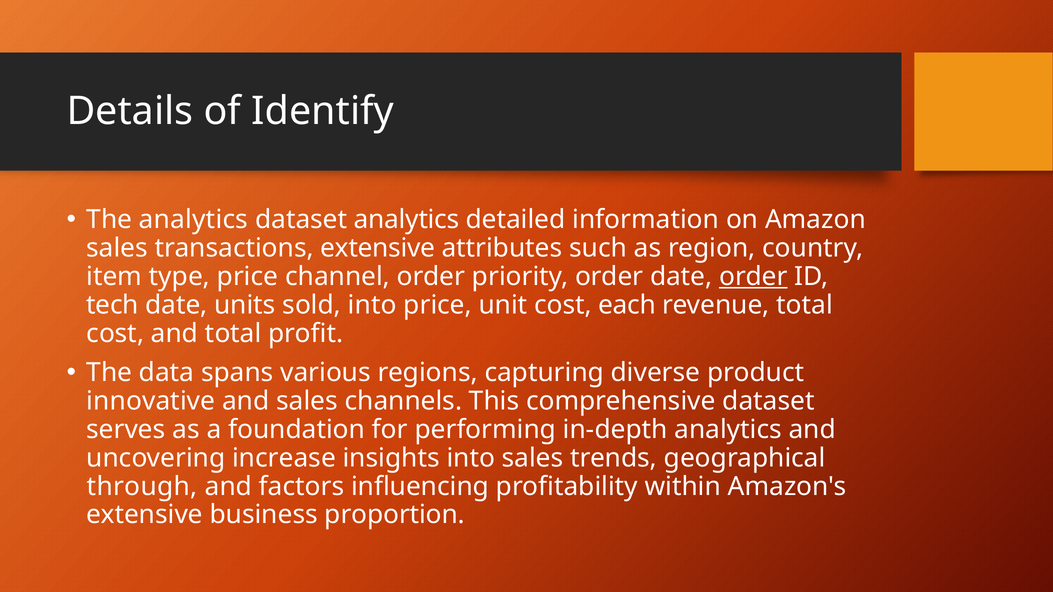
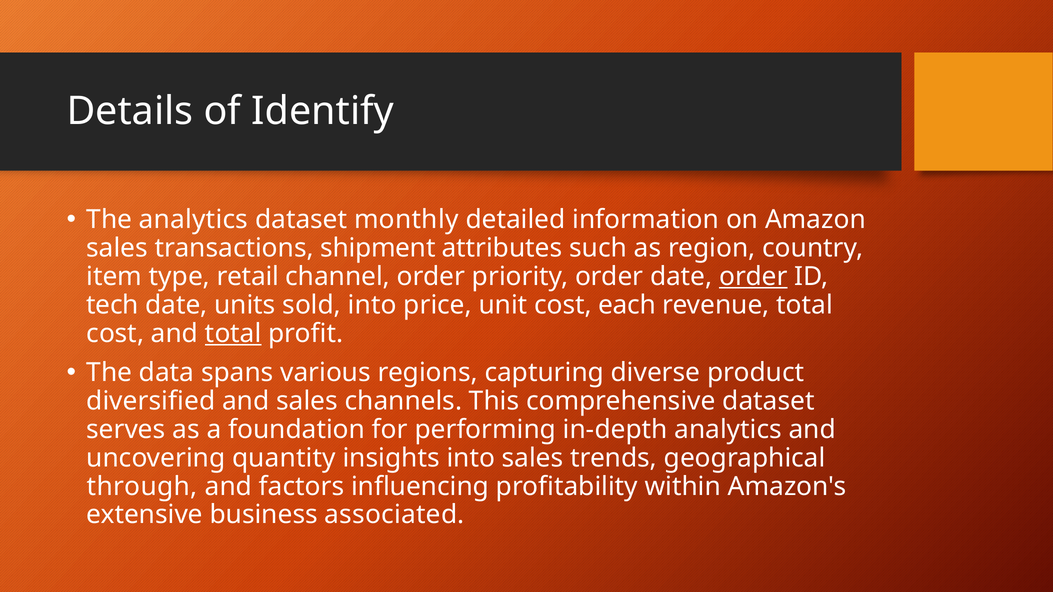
dataset analytics: analytics -> monthly
transactions extensive: extensive -> shipment
type price: price -> retail
total at (233, 334) underline: none -> present
innovative: innovative -> diversified
increase: increase -> quantity
proportion: proportion -> associated
